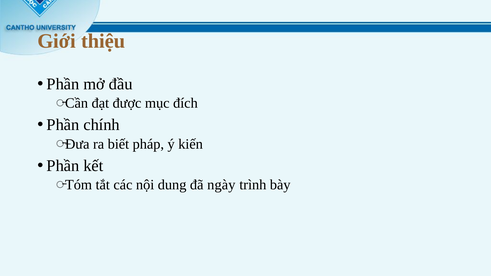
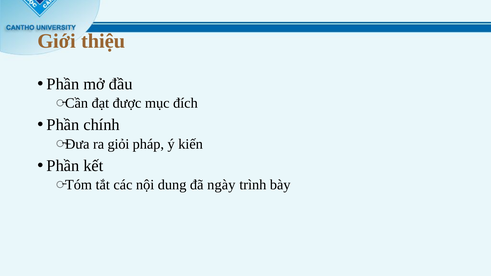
biết: biết -> giỏi
